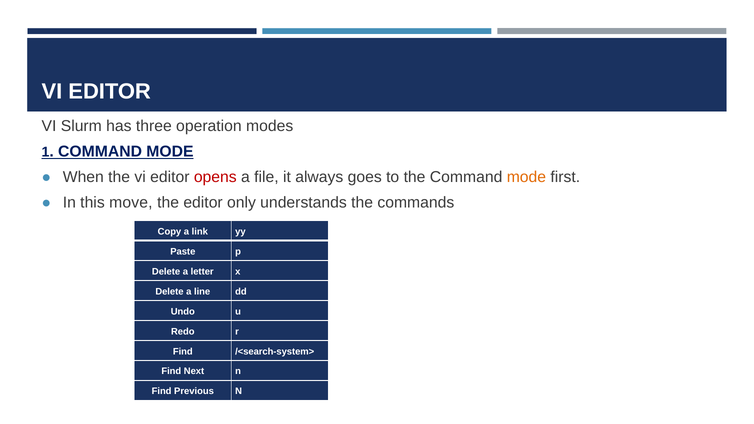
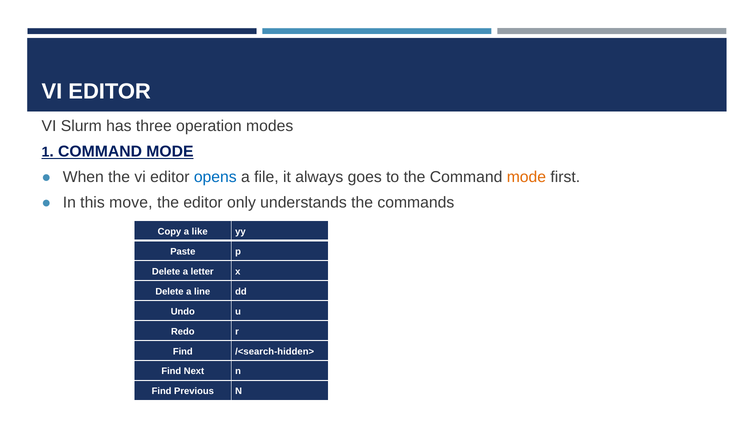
opens colour: red -> blue
link: link -> like
/<search-system>: /<search-system> -> /<search-hidden>
